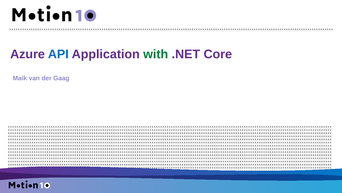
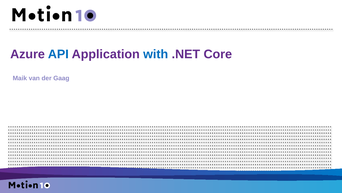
with colour: green -> blue
